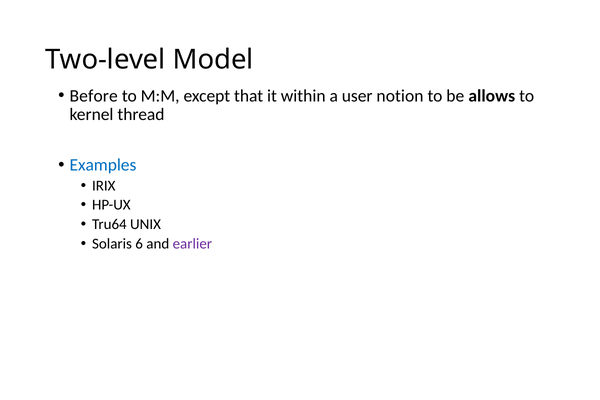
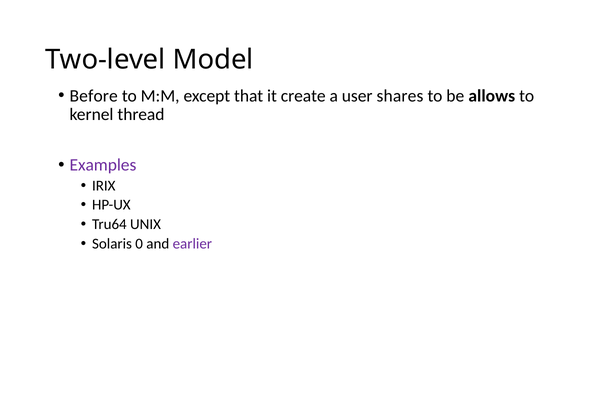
within: within -> create
notion: notion -> shares
Examples colour: blue -> purple
6: 6 -> 0
